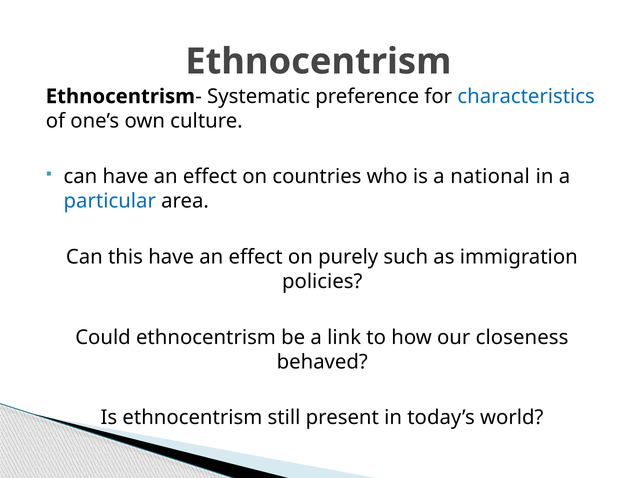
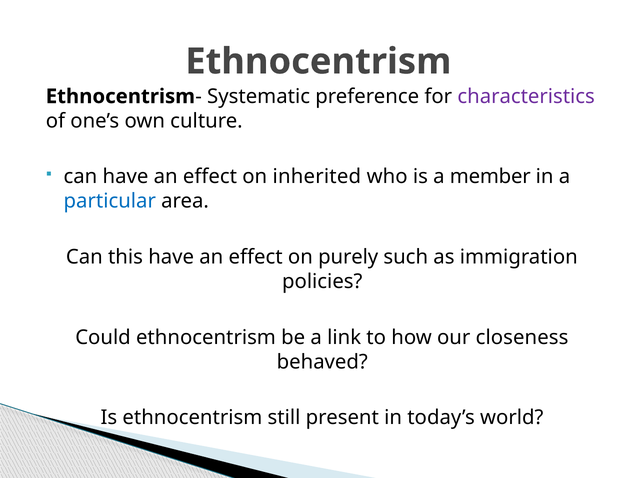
characteristics colour: blue -> purple
countries: countries -> inherited
national: national -> member
